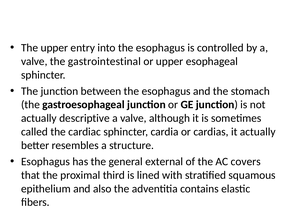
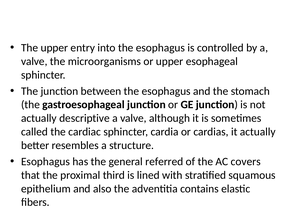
gastrointestinal: gastrointestinal -> microorganisms
external: external -> referred
